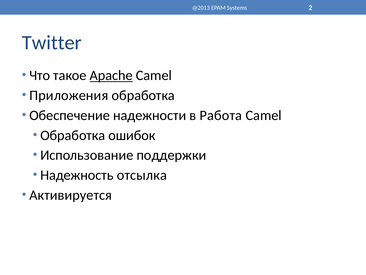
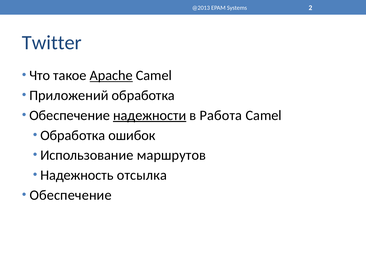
Приложения: Приложения -> Приложений
надежности underline: none -> present
поддержки: поддержки -> маршрутов
Активируется at (71, 195): Активируется -> Обеспечение
